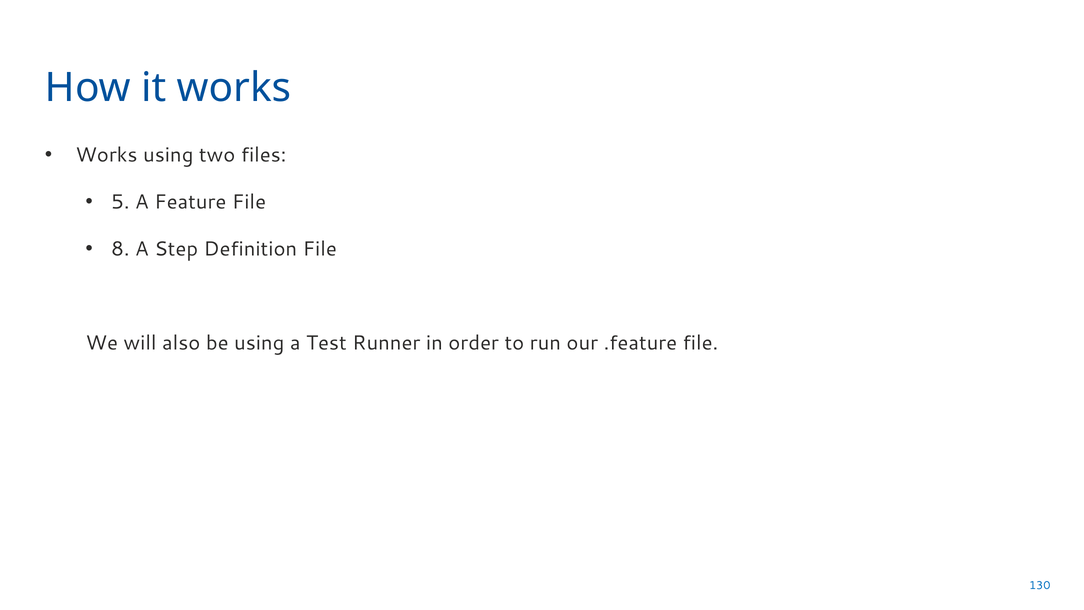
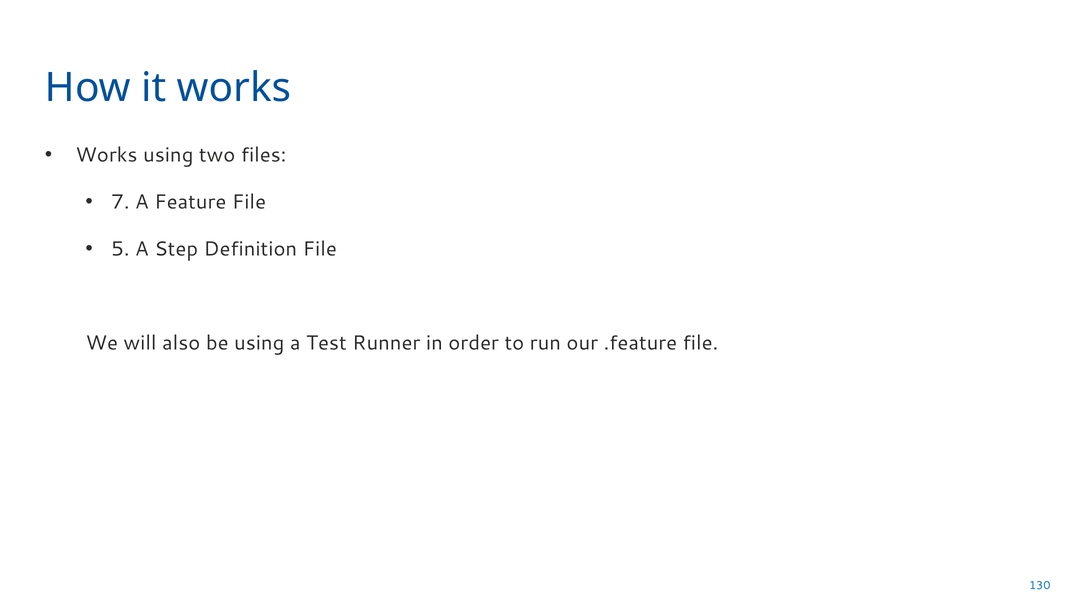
5: 5 -> 7
8: 8 -> 5
